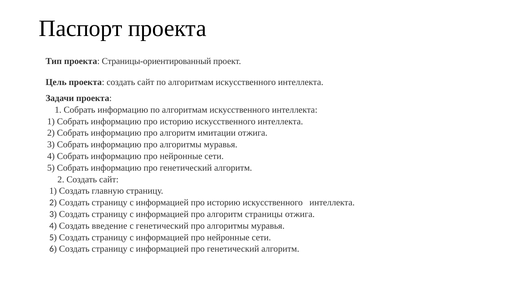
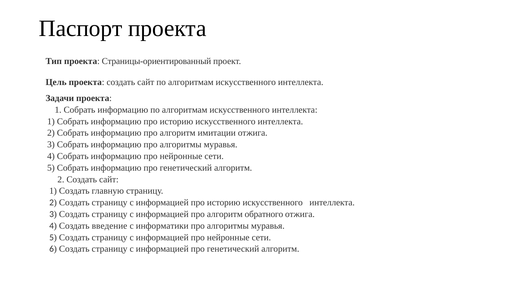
страницы: страницы -> обратного
с генетический: генетический -> информатики
